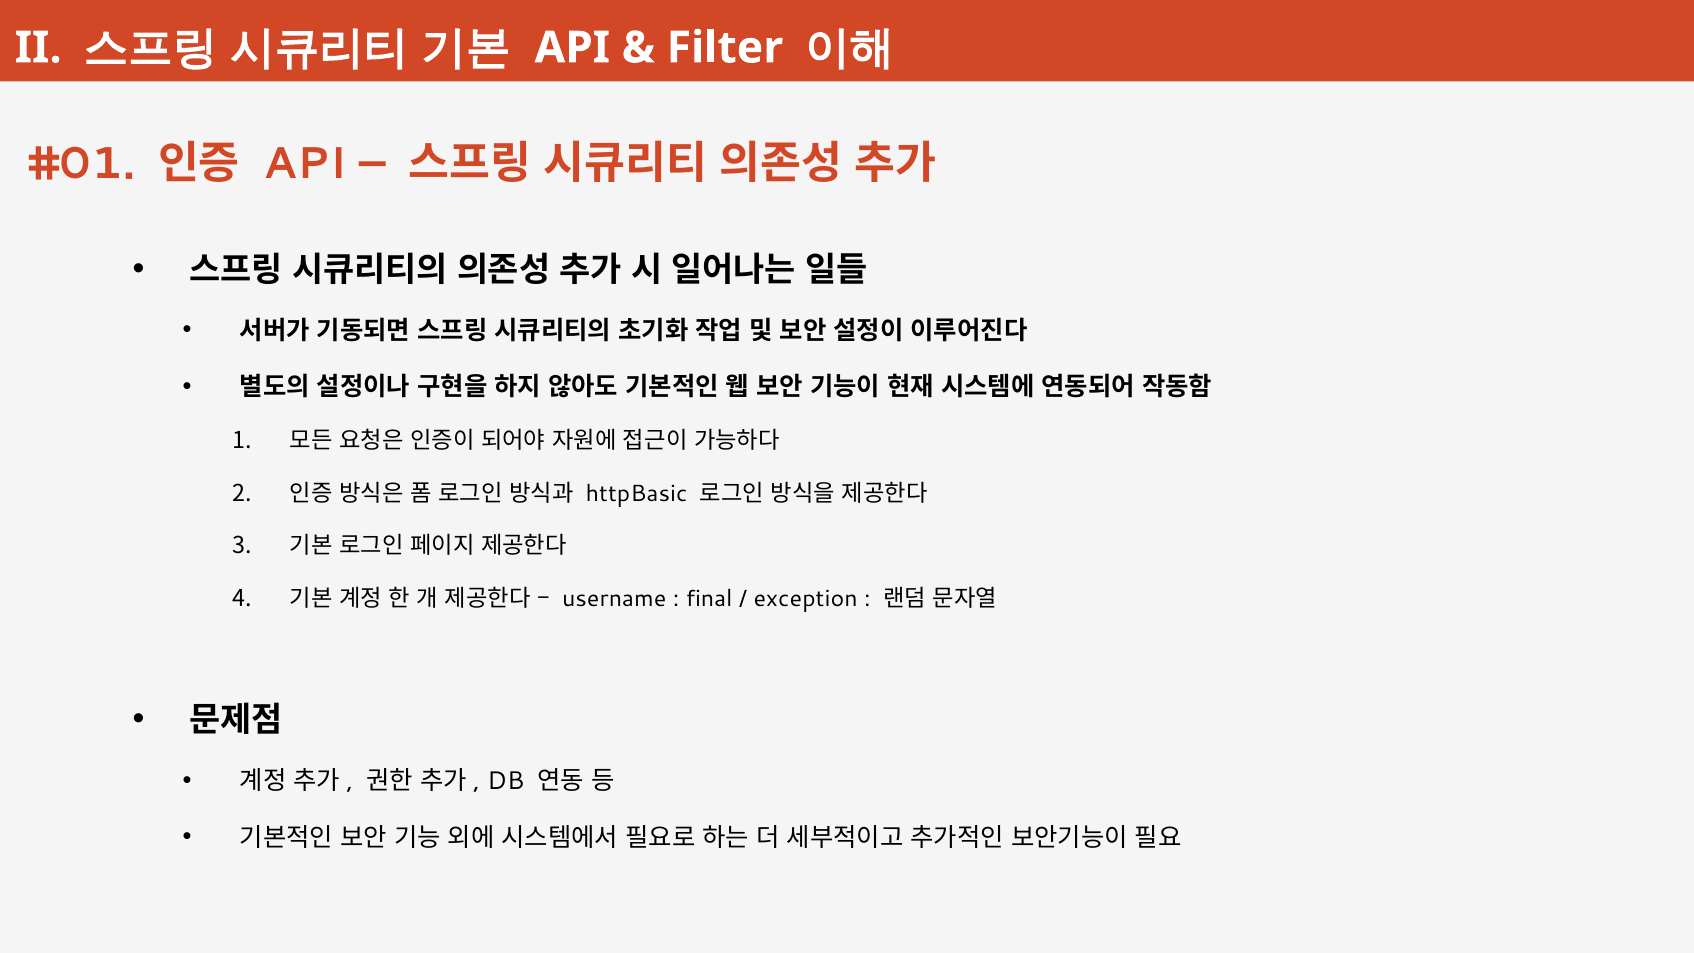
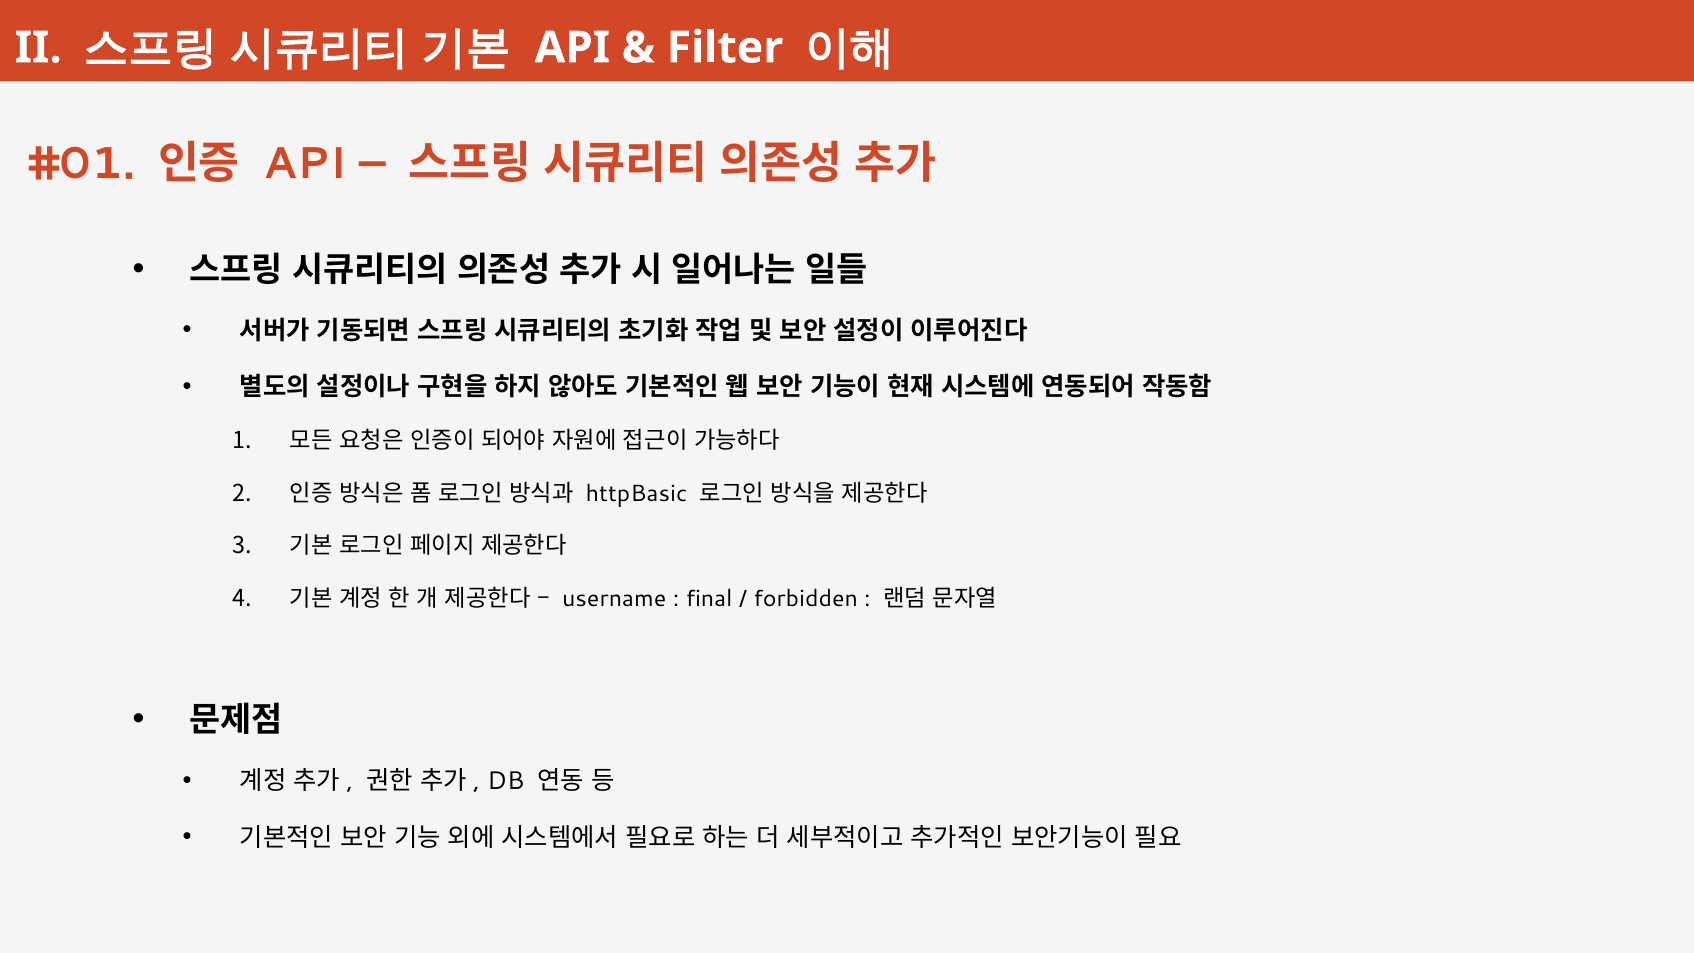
exception: exception -> forbidden
